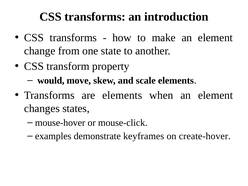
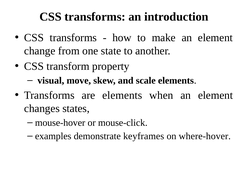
would: would -> visual
create-hover: create-hover -> where-hover
